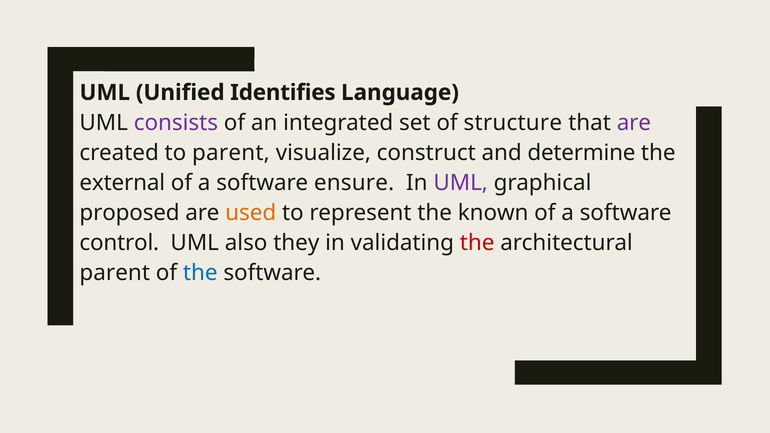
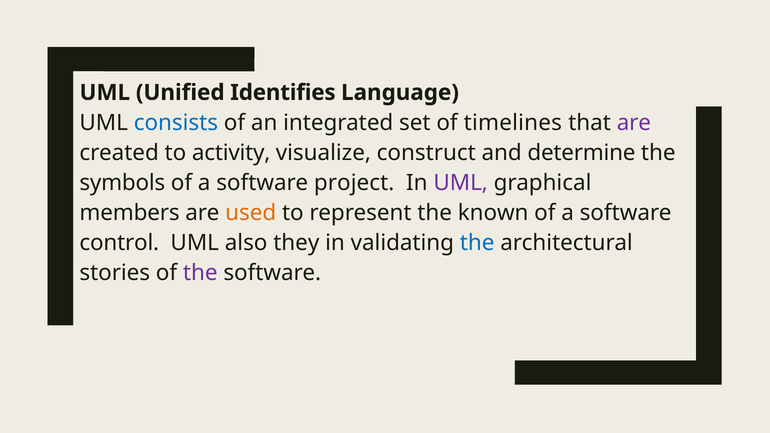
consists colour: purple -> blue
structure: structure -> timelines
to parent: parent -> activity
external: external -> symbols
ensure: ensure -> project
proposed: proposed -> members
the at (477, 243) colour: red -> blue
parent at (115, 273): parent -> stories
the at (200, 273) colour: blue -> purple
